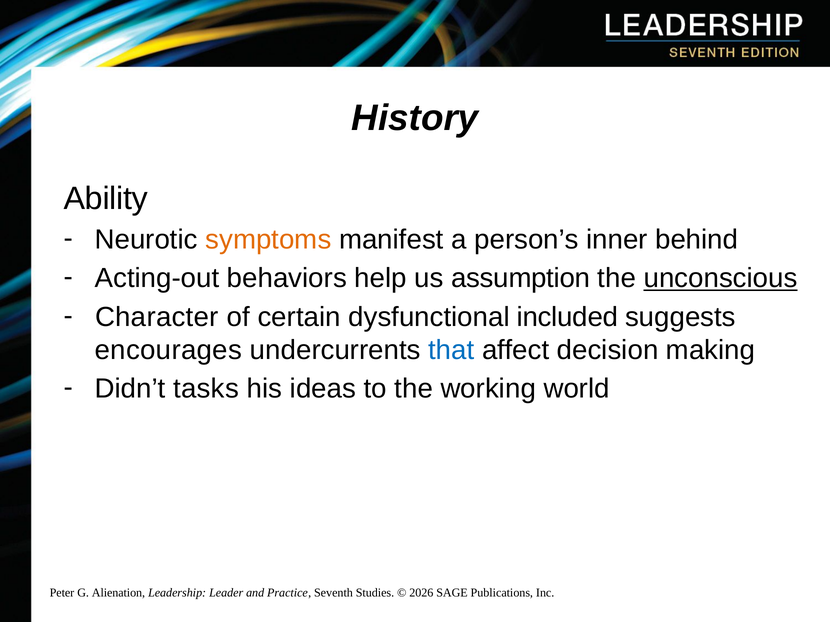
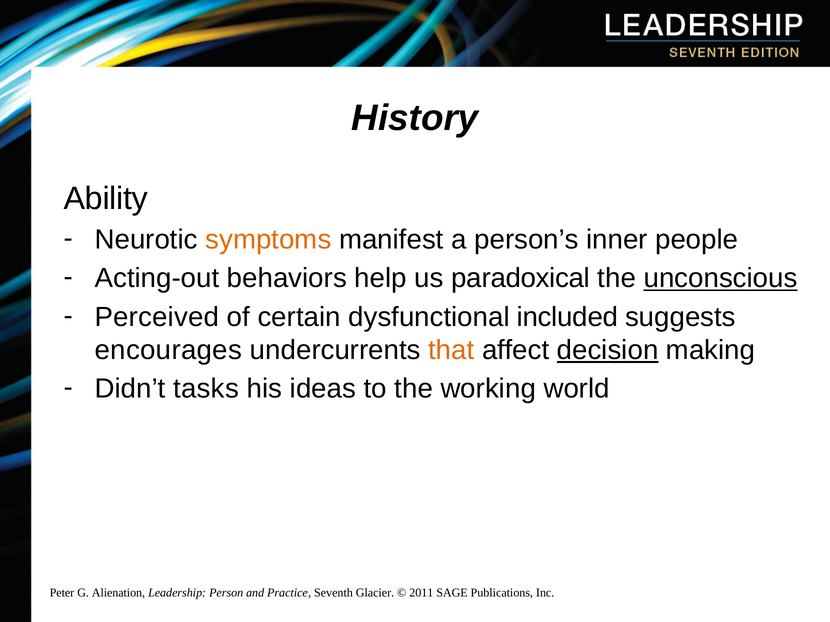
behind: behind -> people
assumption: assumption -> paradoxical
Character: Character -> Perceived
that colour: blue -> orange
decision underline: none -> present
Leader: Leader -> Person
Studies: Studies -> Glacier
2026: 2026 -> 2011
